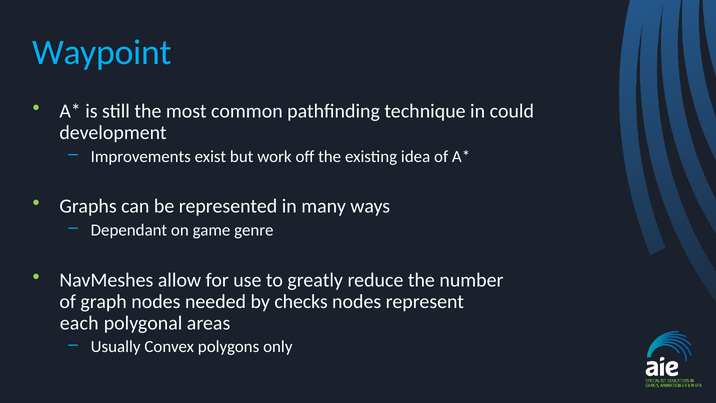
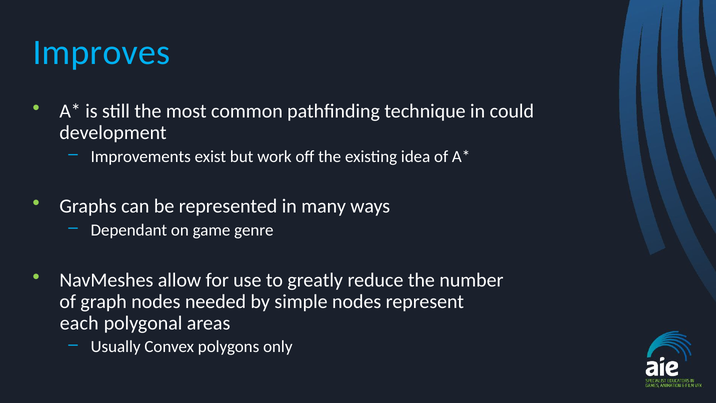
Waypoint: Waypoint -> Improves
checks: checks -> simple
